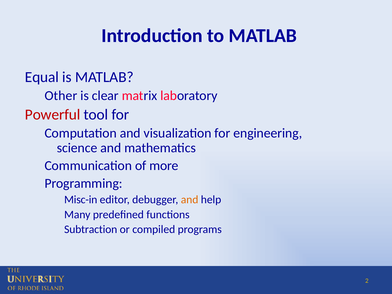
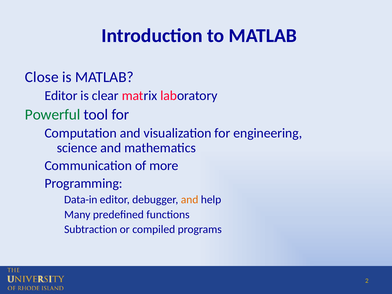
Equal: Equal -> Close
Other at (61, 96): Other -> Editor
Powerful colour: red -> green
Misc-in: Misc-in -> Data-in
